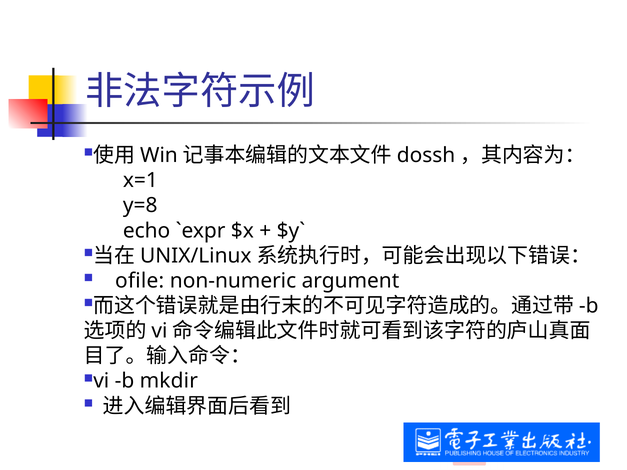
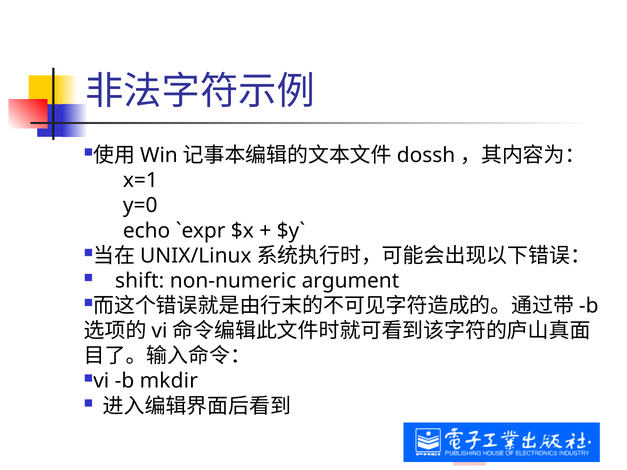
y=8: y=8 -> y=0
ofile: ofile -> shift
